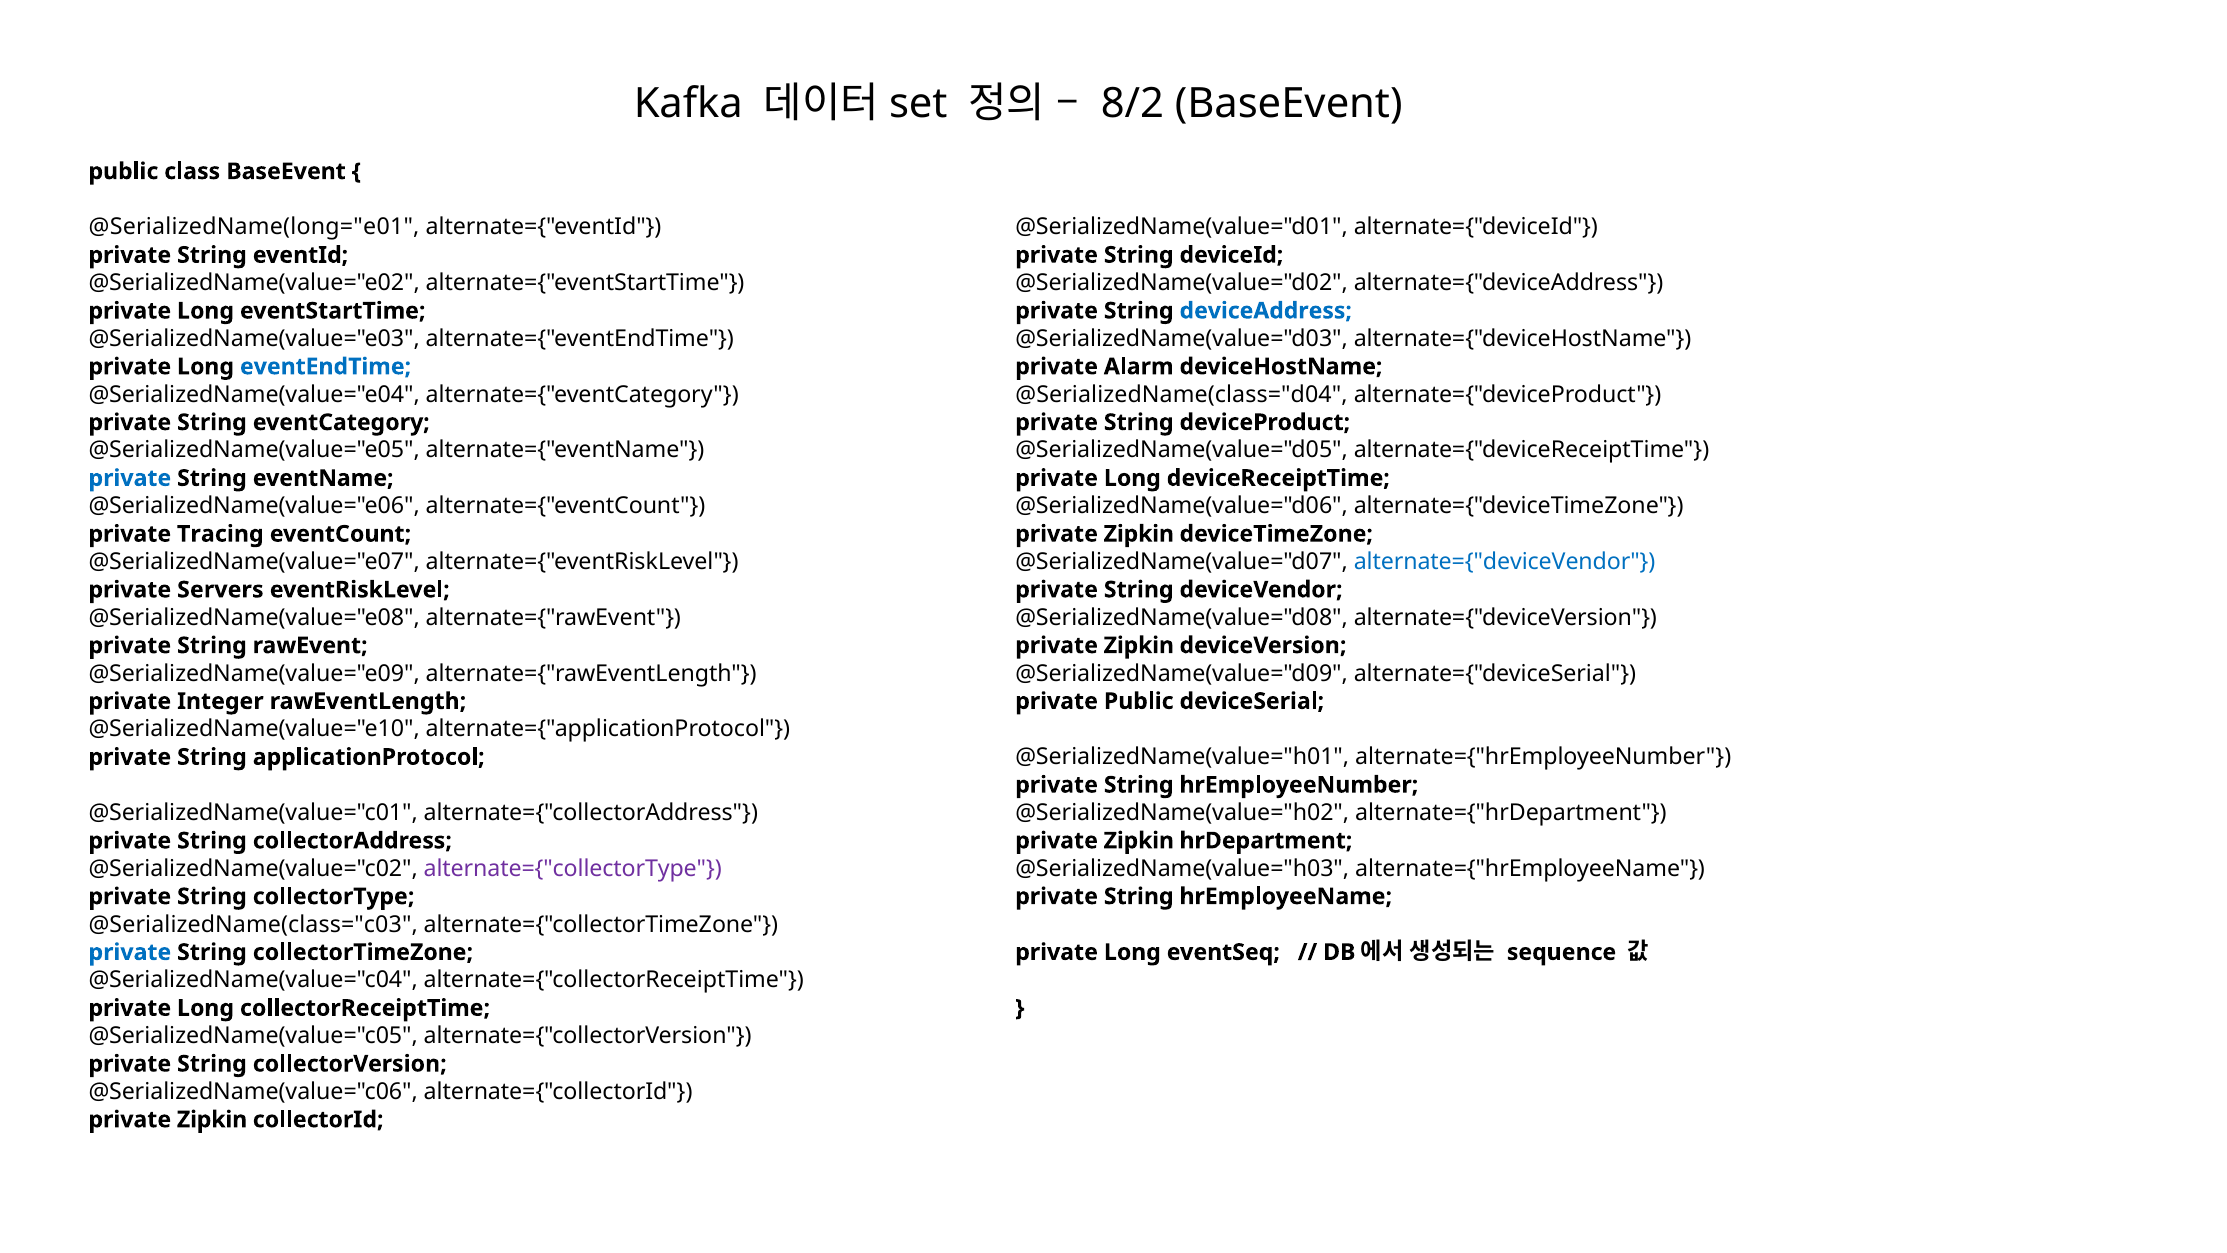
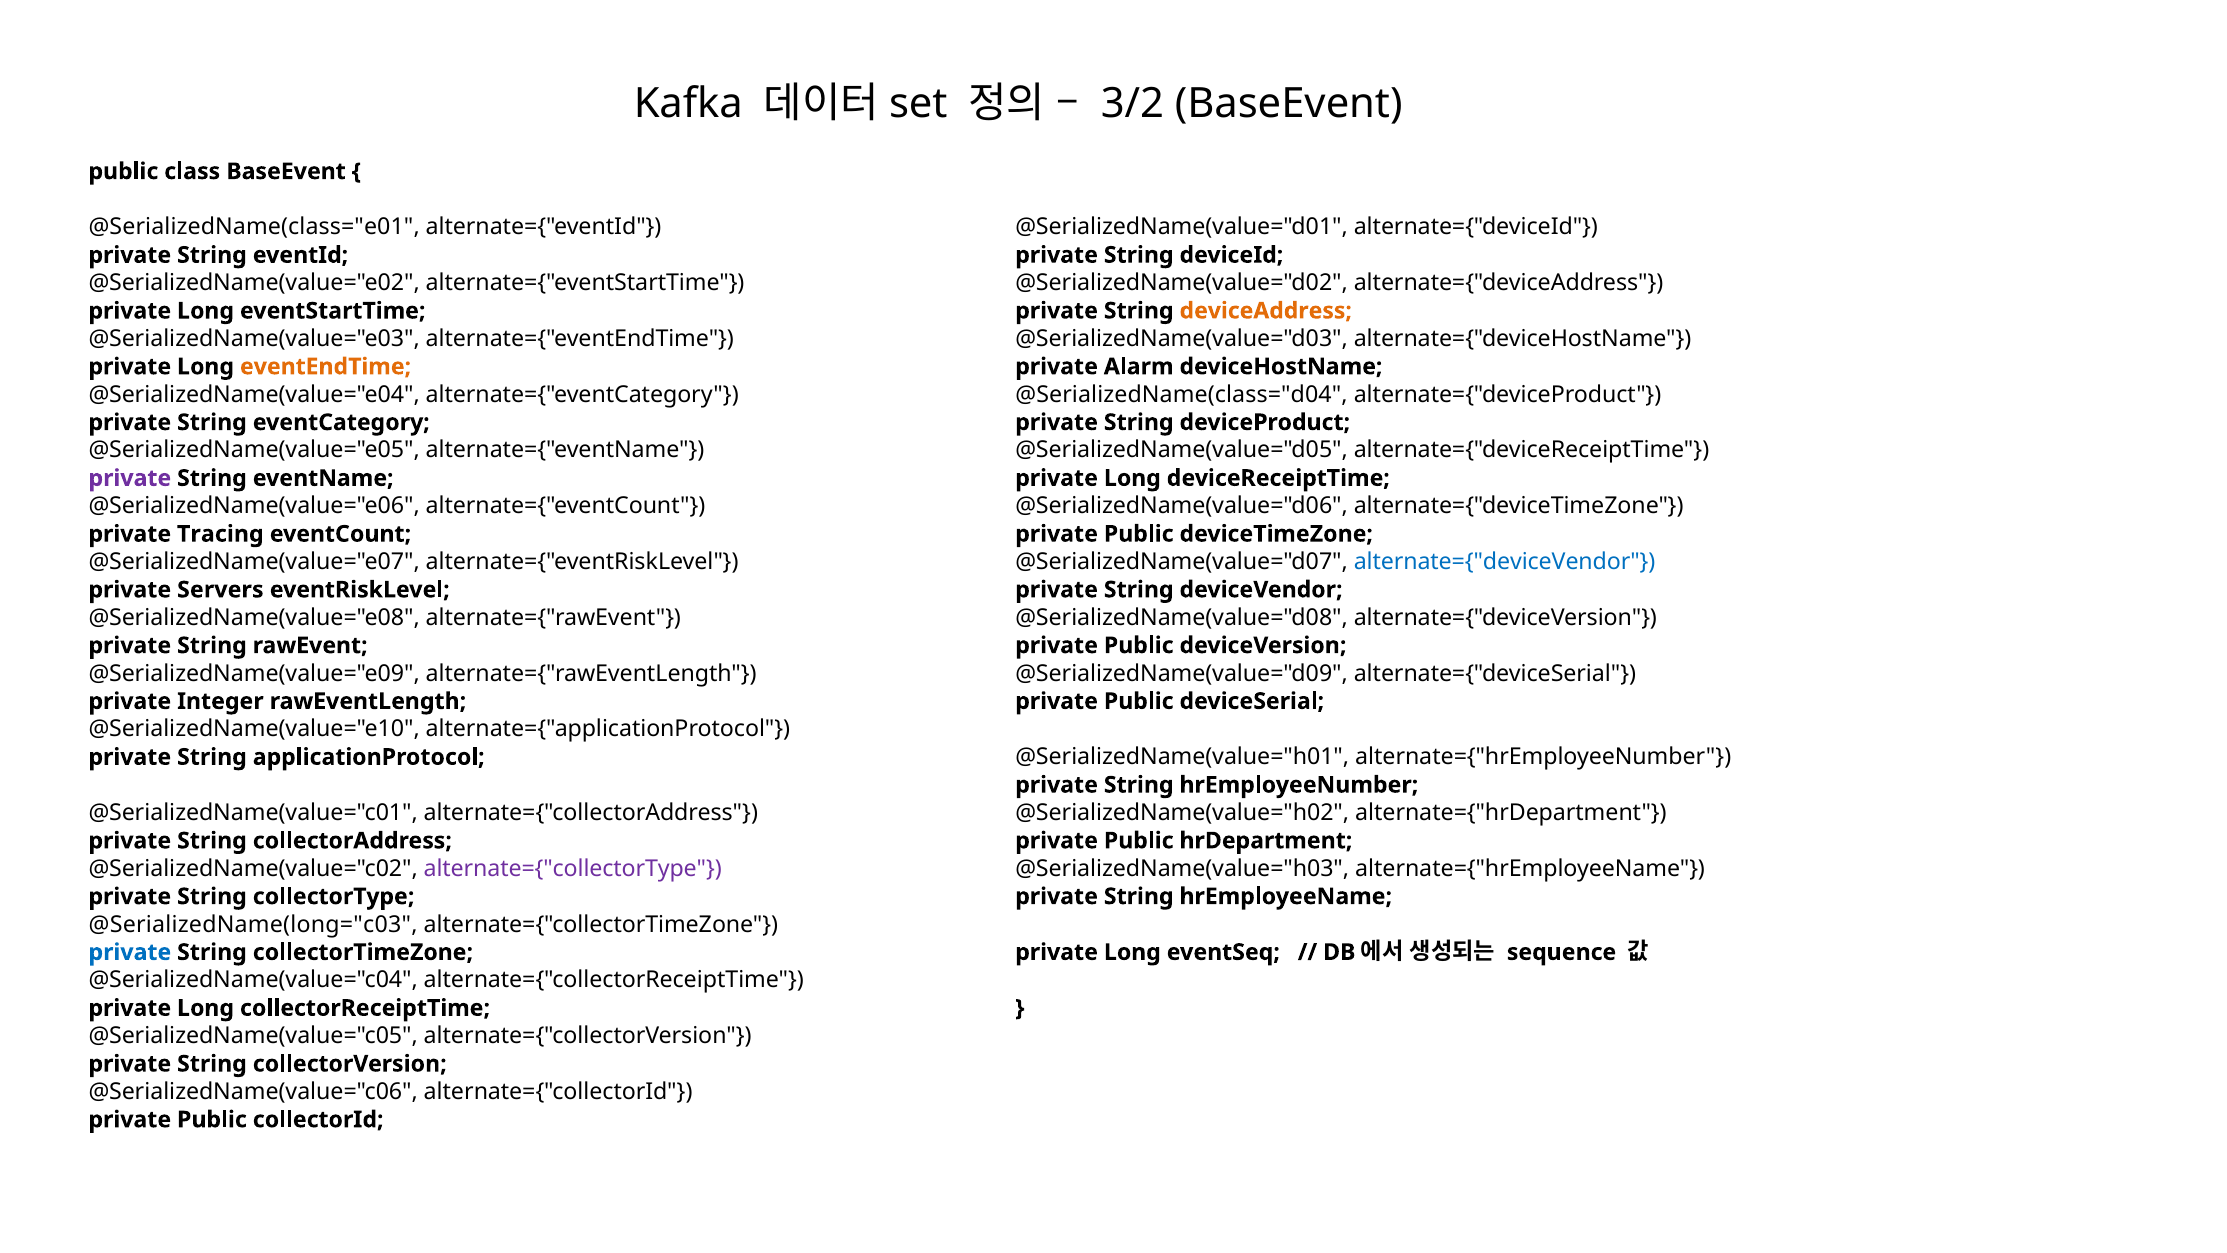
8/2: 8/2 -> 3/2
@SerializedName(long="e01: @SerializedName(long="e01 -> @SerializedName(class="e01
deviceAddress colour: blue -> orange
eventEndTime colour: blue -> orange
private at (130, 478) colour: blue -> purple
Zipkin at (1139, 534): Zipkin -> Public
Zipkin at (1139, 645): Zipkin -> Public
Zipkin at (1139, 840): Zipkin -> Public
@SerializedName(class="c03: @SerializedName(class="c03 -> @SerializedName(long="c03
Zipkin at (212, 1119): Zipkin -> Public
